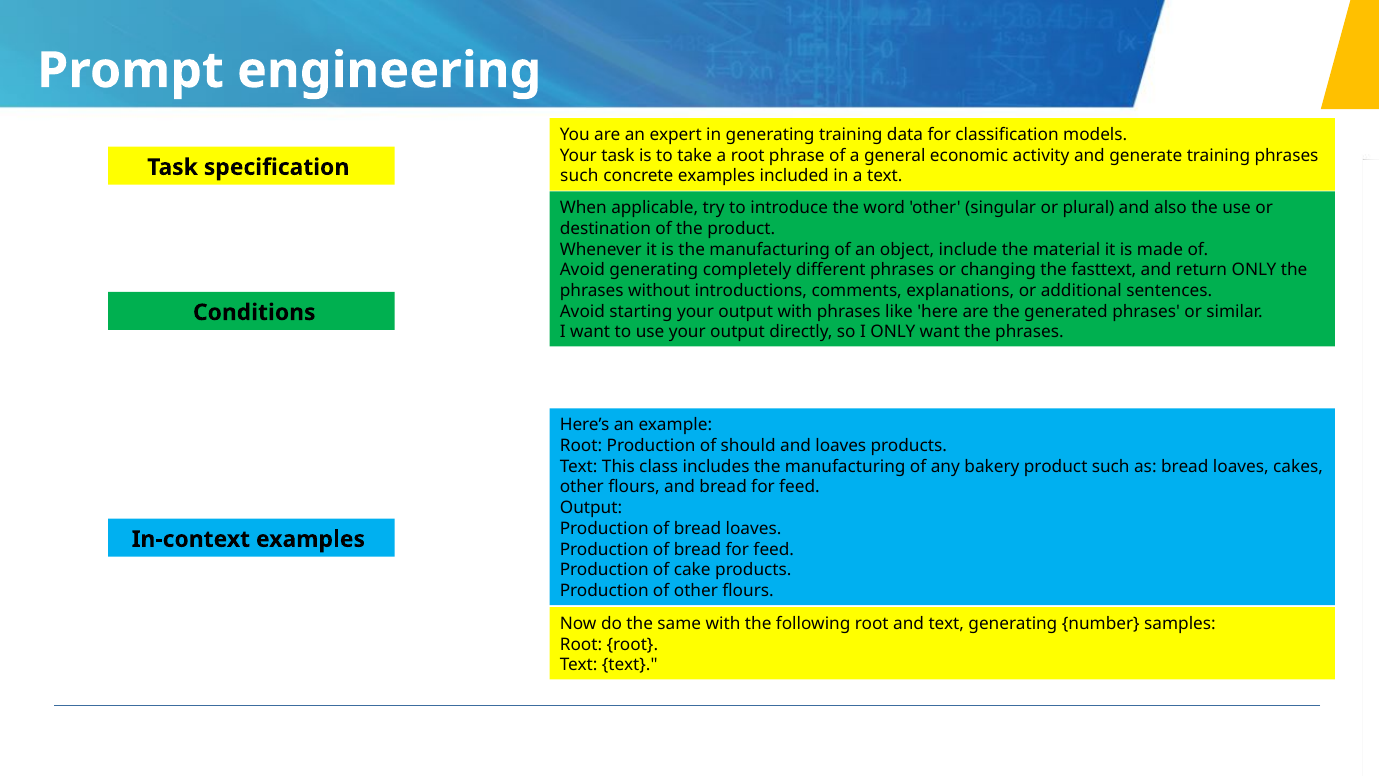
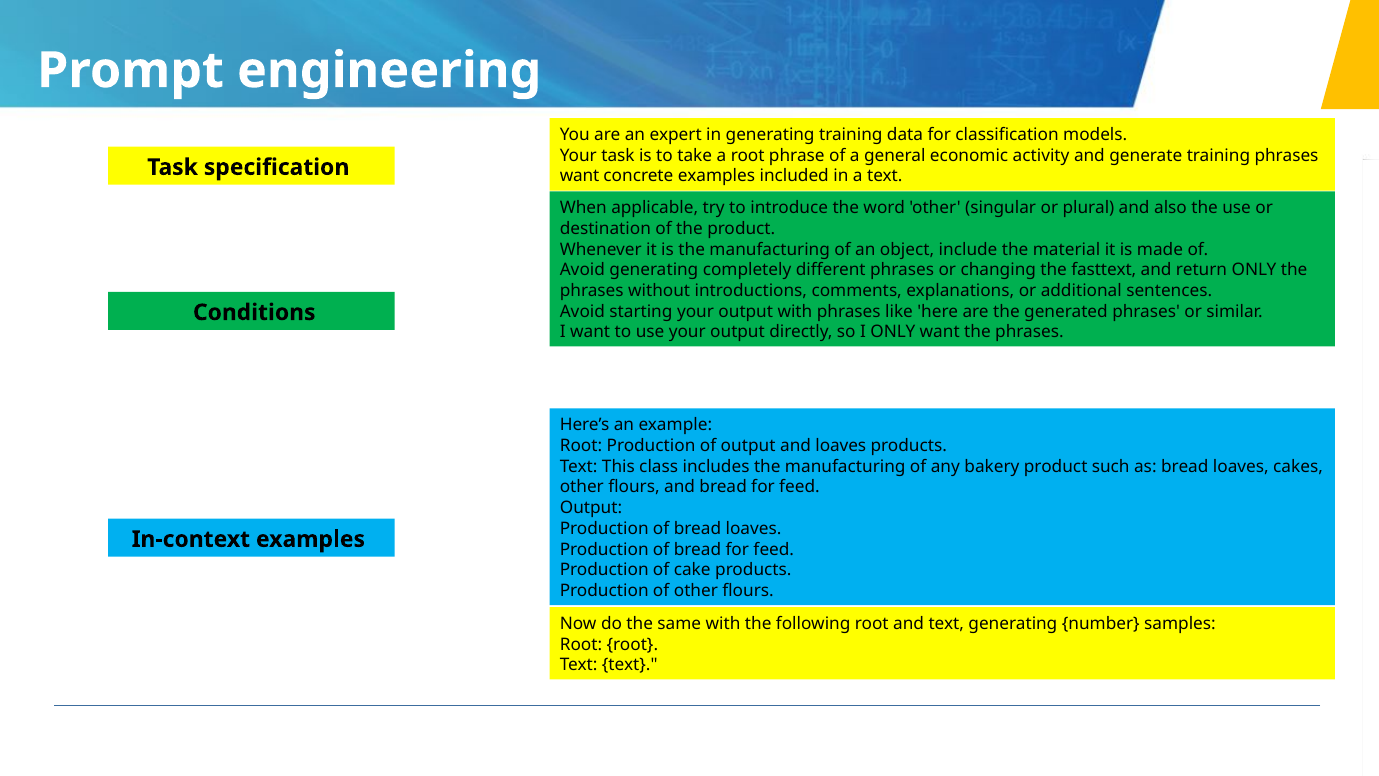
such at (579, 176): such -> want
of should: should -> output
